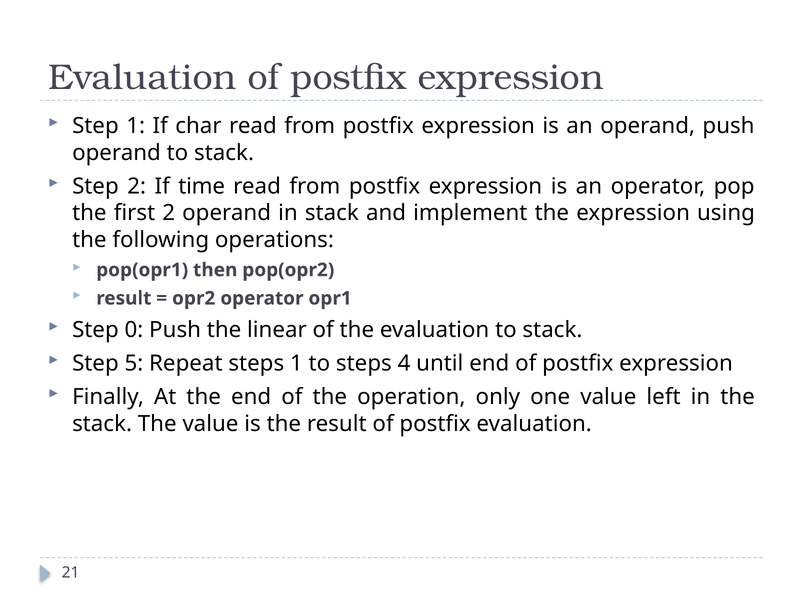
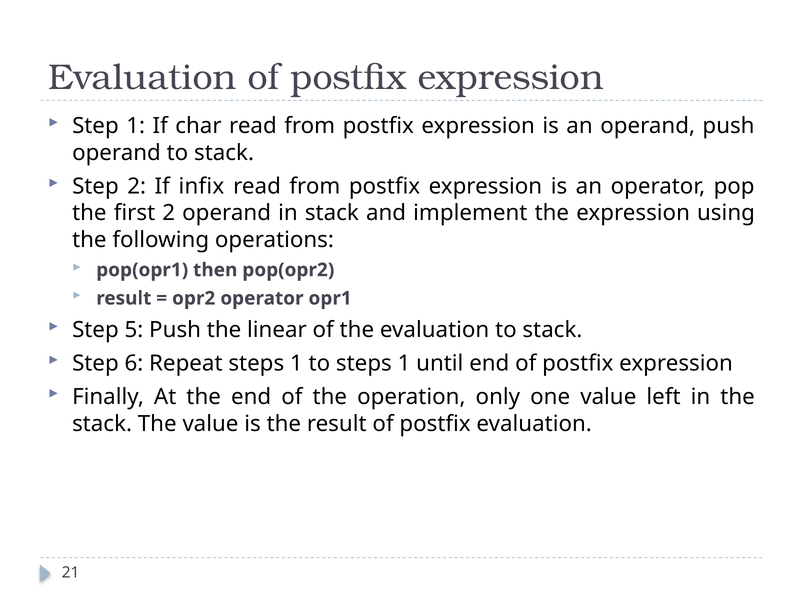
time: time -> infix
0: 0 -> 5
5: 5 -> 6
to steps 4: 4 -> 1
